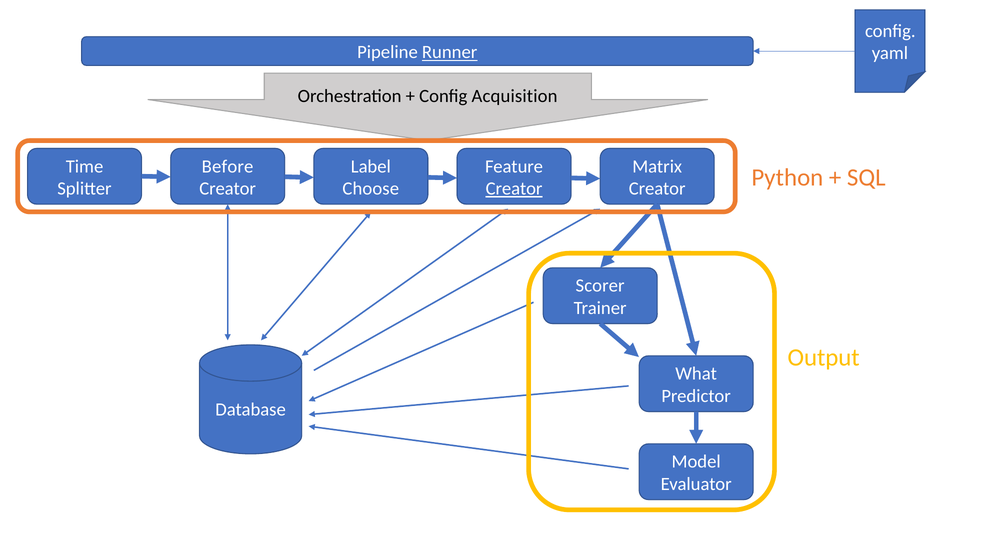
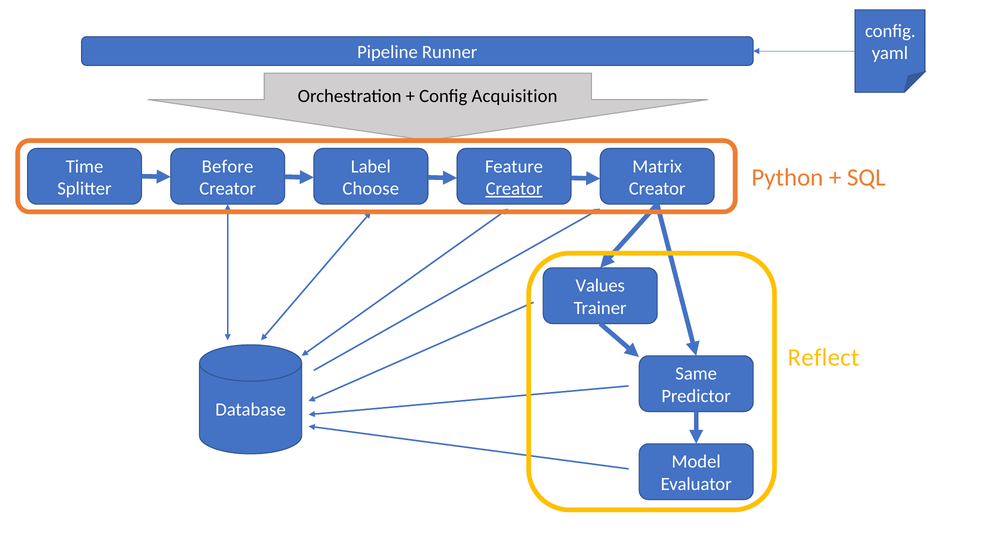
Runner underline: present -> none
Scorer: Scorer -> Values
Output: Output -> Reflect
What: What -> Same
